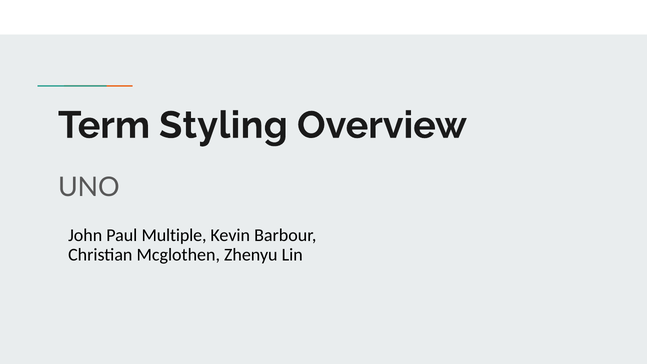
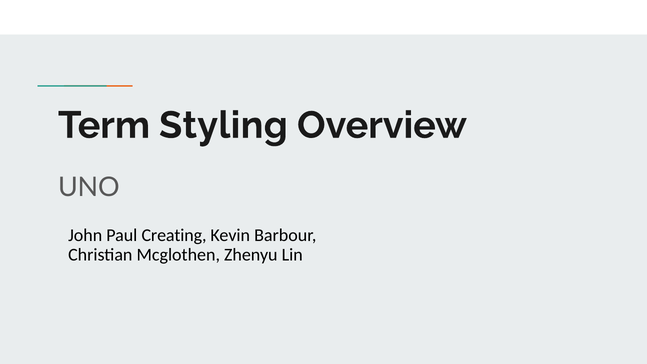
Multiple: Multiple -> Creating
